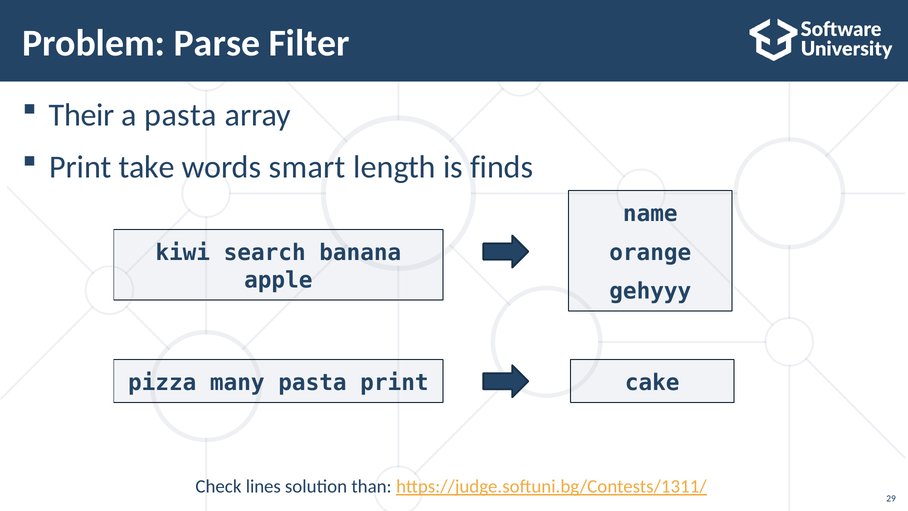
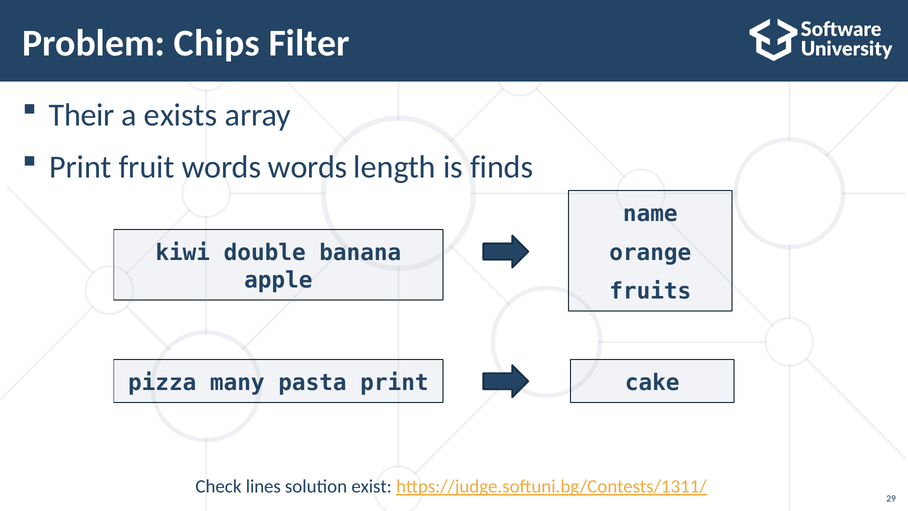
Parse: Parse -> Chips
a pasta: pasta -> exists
take: take -> fruit
words smart: smart -> words
search: search -> double
gehyyy: gehyyy -> fruits
than: than -> exist
